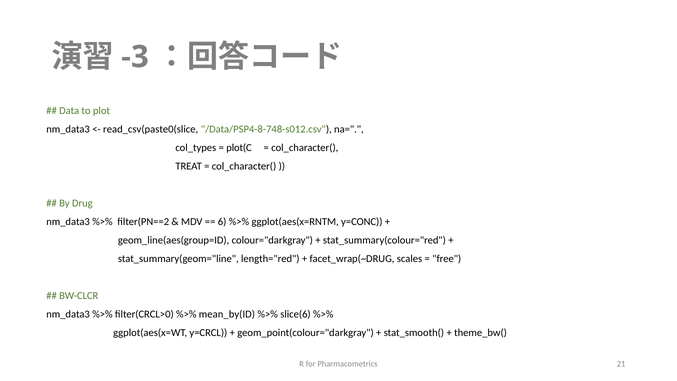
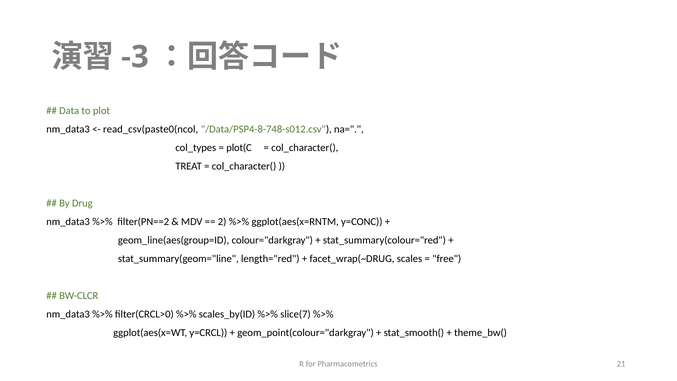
read_csv(paste0(slice: read_csv(paste0(slice -> read_csv(paste0(ncol
6: 6 -> 2
mean_by(ID: mean_by(ID -> scales_by(ID
slice(6: slice(6 -> slice(7
